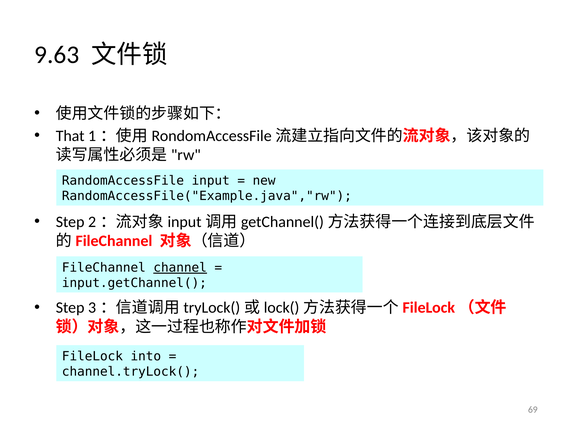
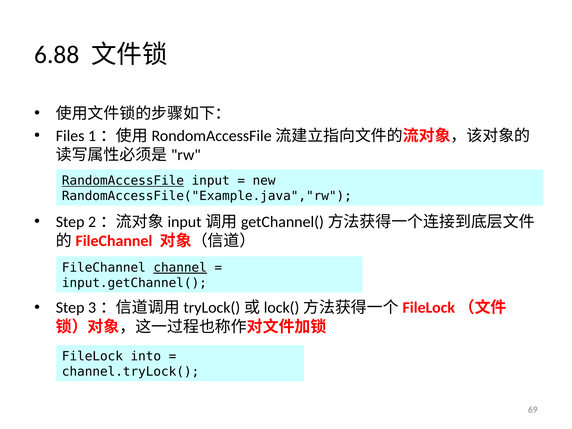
9.63: 9.63 -> 6.88
That: That -> Files
RandomAccessFile underline: none -> present
